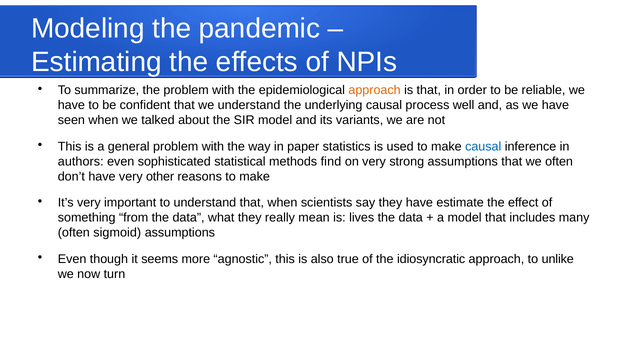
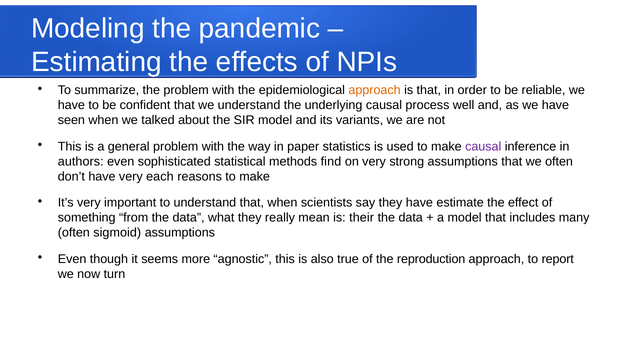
causal at (483, 147) colour: blue -> purple
other: other -> each
lives: lives -> their
idiosyncratic: idiosyncratic -> reproduction
unlike: unlike -> report
